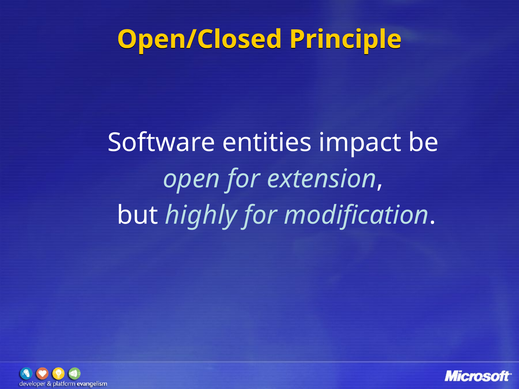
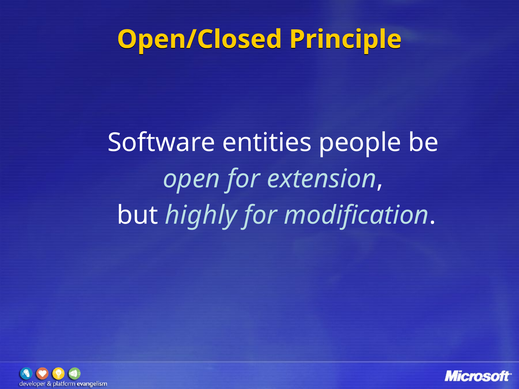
impact: impact -> people
